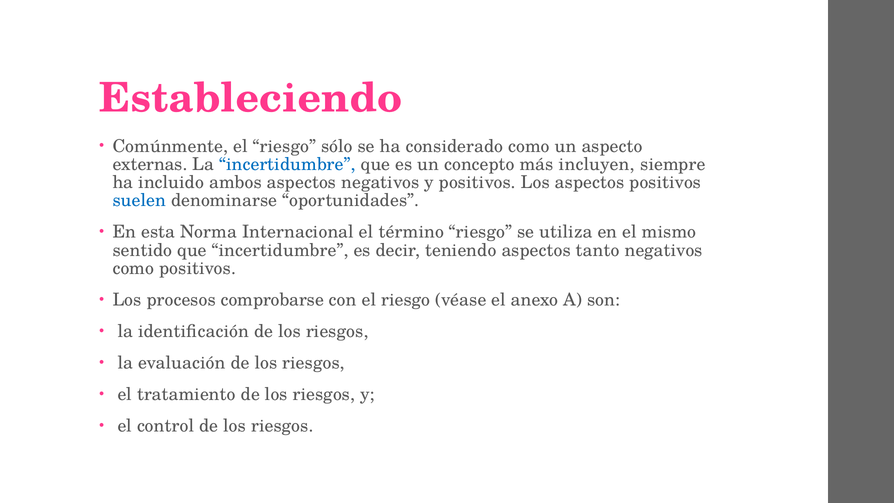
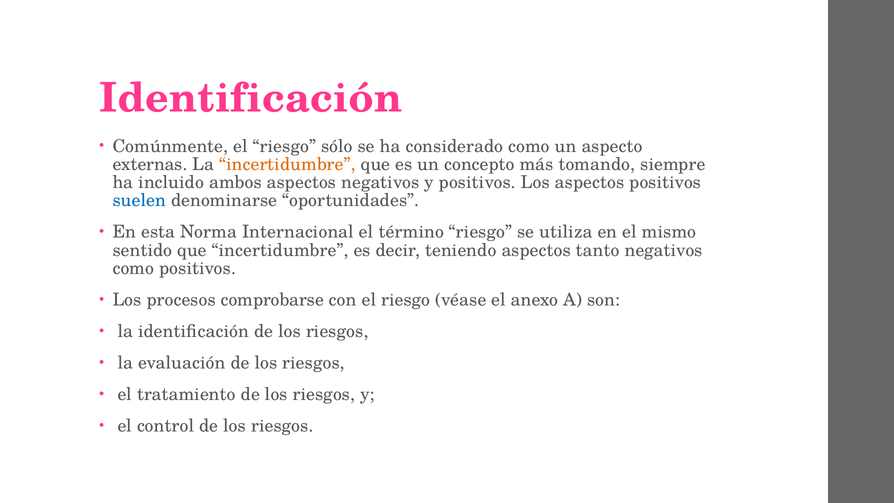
Estableciendo at (251, 98): Estableciendo -> Identificación
incertidumbre at (287, 164) colour: blue -> orange
incluyen: incluyen -> tomando
